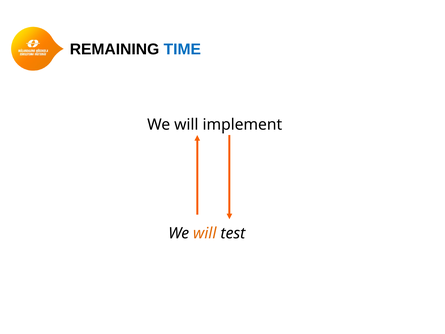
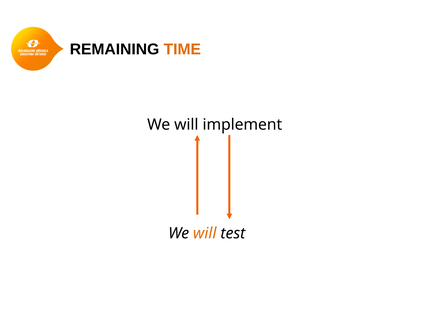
TIME colour: blue -> orange
